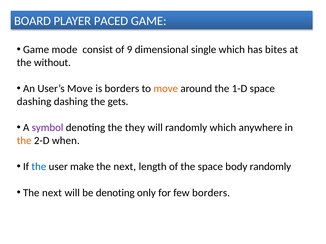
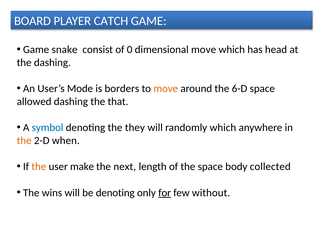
PACED: PACED -> CATCH
mode: mode -> snake
9: 9 -> 0
dimensional single: single -> move
bites: bites -> head
the without: without -> dashing
User’s Move: Move -> Mode
1-D: 1-D -> 6-D
dashing at (34, 102): dashing -> allowed
gets: gets -> that
symbol colour: purple -> blue
the at (39, 167) colour: blue -> orange
body randomly: randomly -> collected
next at (52, 193): next -> wins
for underline: none -> present
few borders: borders -> without
